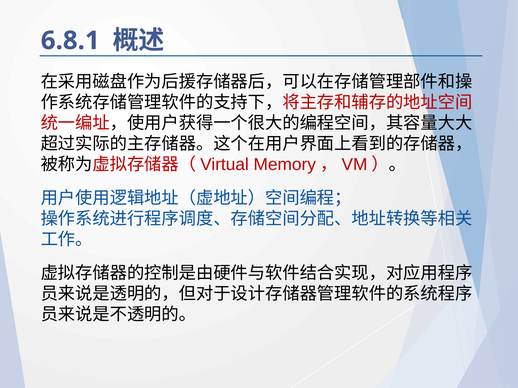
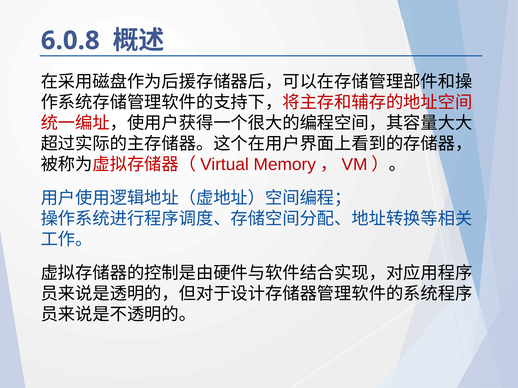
6.8.1: 6.8.1 -> 6.0.8
